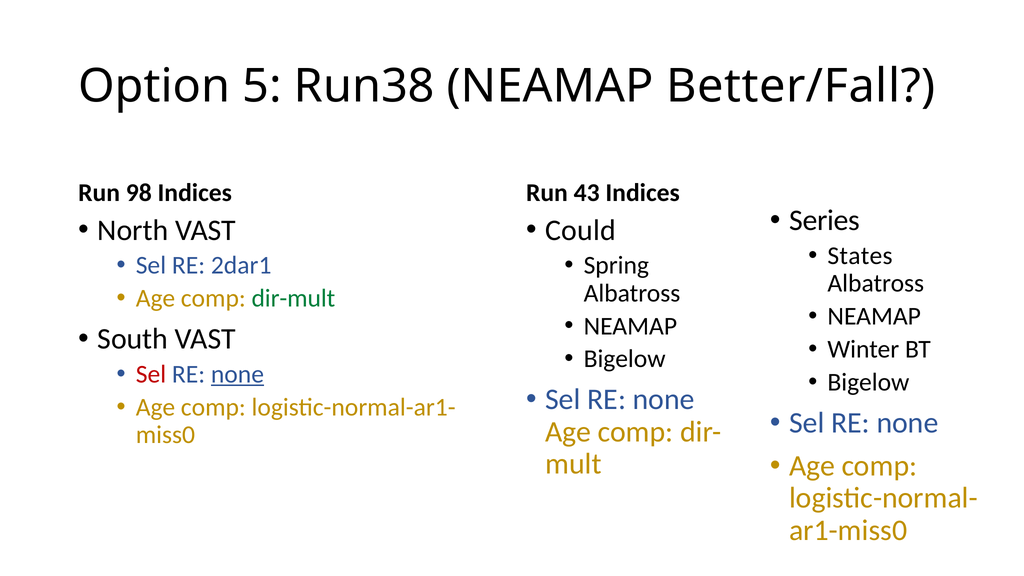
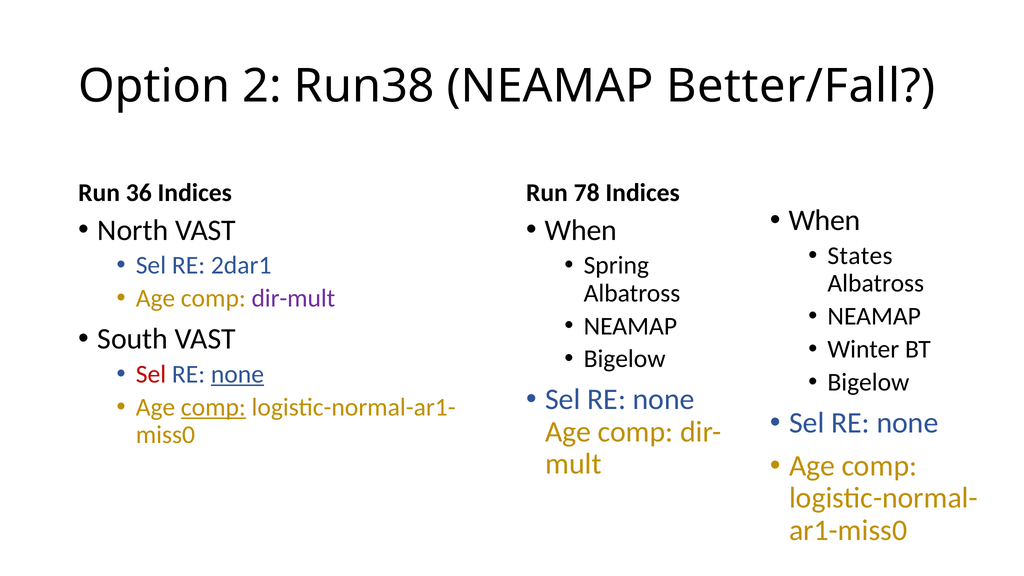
5: 5 -> 2
98: 98 -> 36
43: 43 -> 78
Series at (825, 221): Series -> When
Could at (581, 230): Could -> When
dir-mult colour: green -> purple
comp at (213, 407) underline: none -> present
